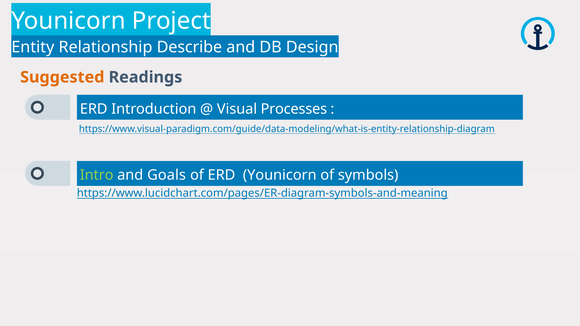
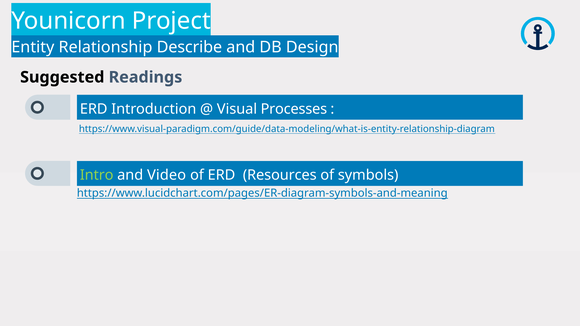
Suggested colour: orange -> black
Goals: Goals -> Video
ERD Younicorn: Younicorn -> Resources
